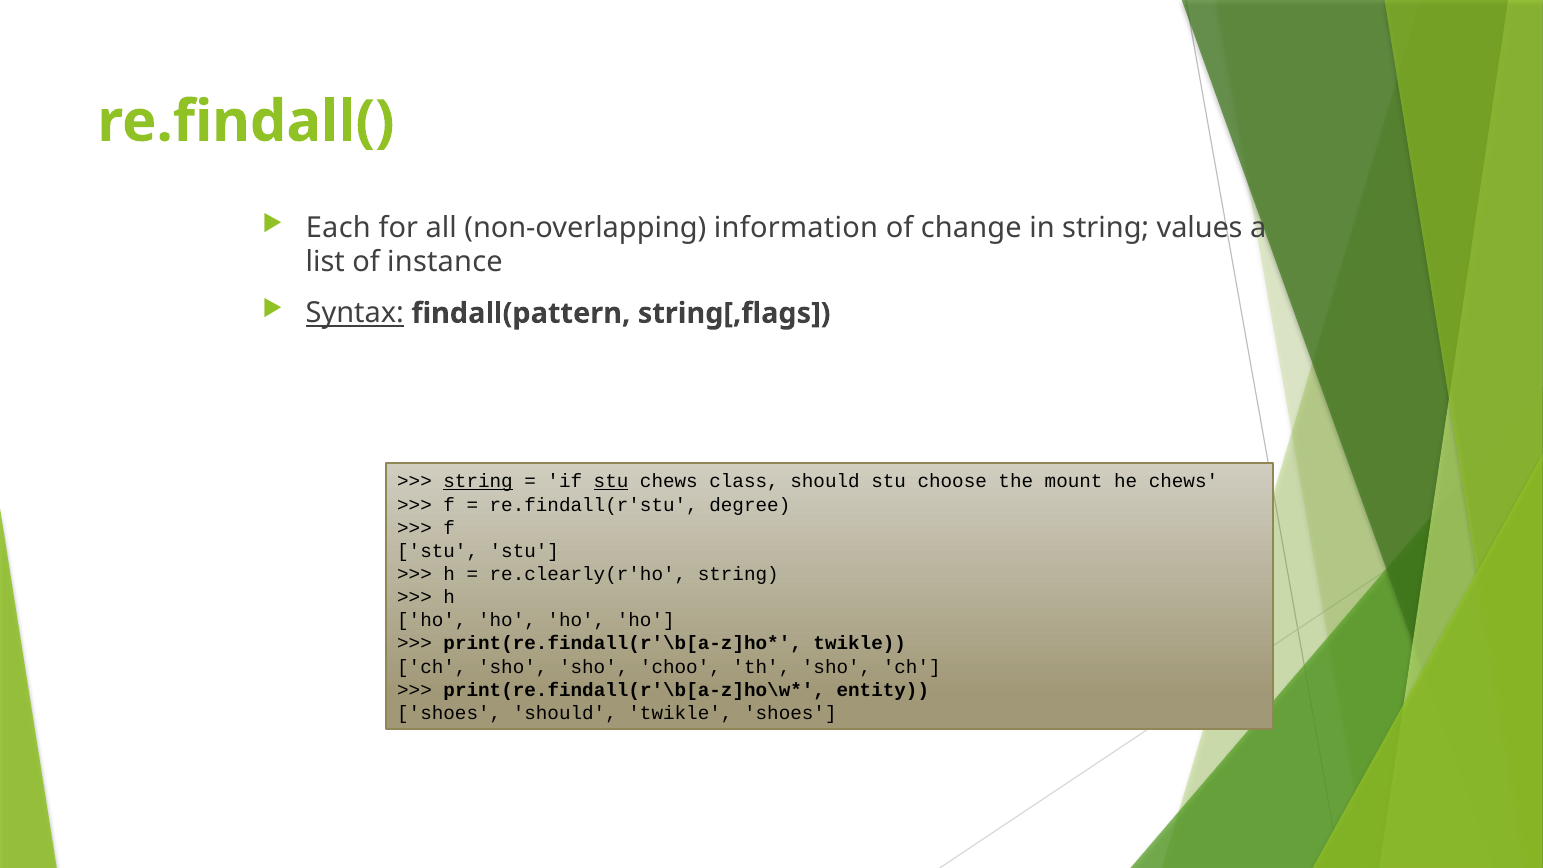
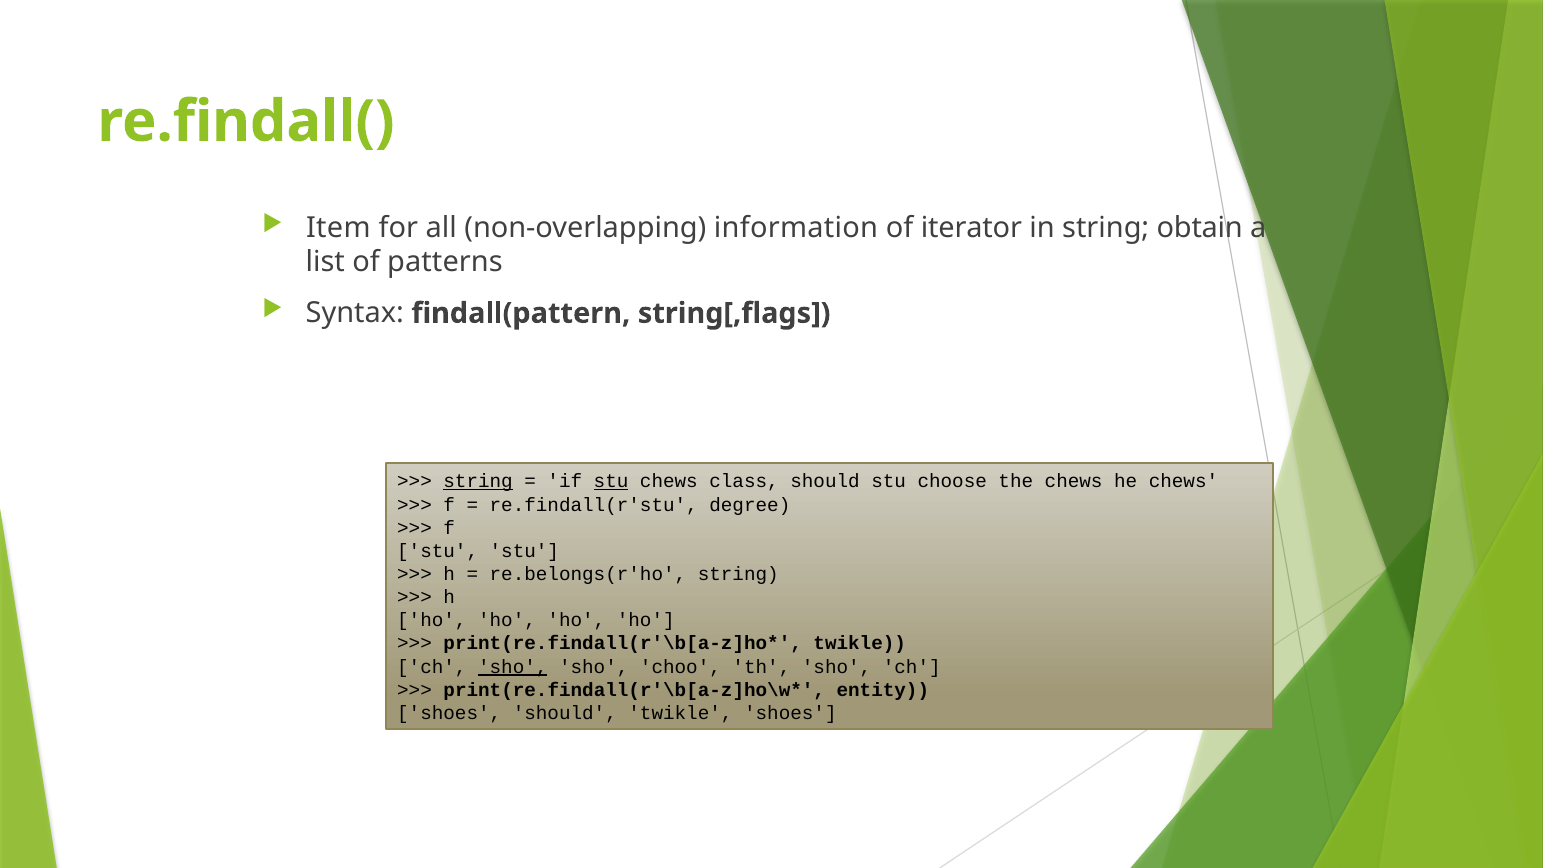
Each: Each -> Item
change: change -> iterator
values: values -> obtain
instance: instance -> patterns
Syntax underline: present -> none
the mount: mount -> chews
re.clearly(r'ho: re.clearly(r'ho -> re.belongs(r'ho
sho at (513, 667) underline: none -> present
